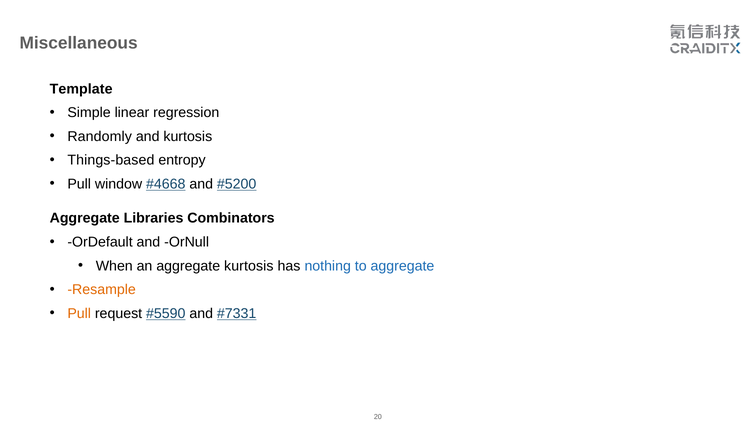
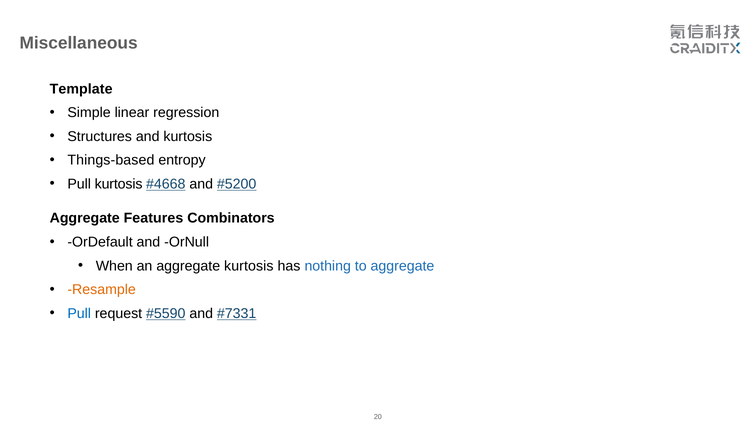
Randomly: Randomly -> Structures
Pull window: window -> kurtosis
Libraries: Libraries -> Features
Pull at (79, 314) colour: orange -> blue
